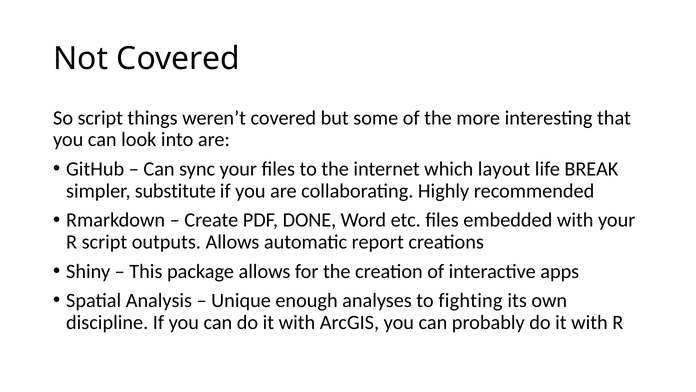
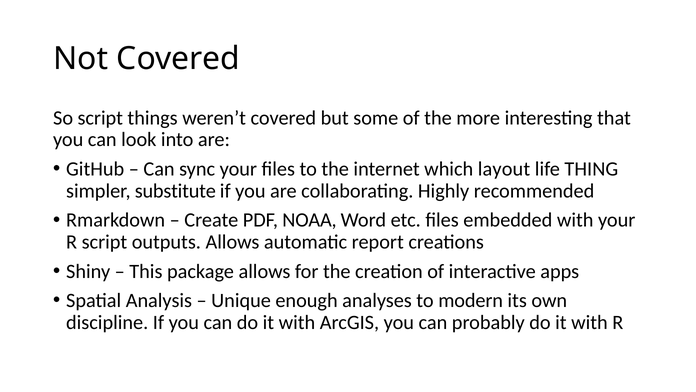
BREAK: BREAK -> THING
DONE: DONE -> NOAA
fighting: fighting -> modern
